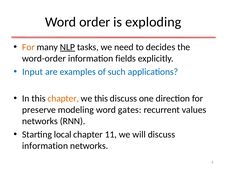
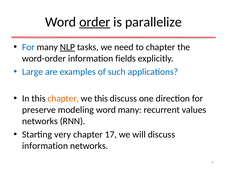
order underline: none -> present
exploding: exploding -> parallelize
For at (28, 47) colour: orange -> blue
to decides: decides -> chapter
Input: Input -> Large
word gates: gates -> many
local: local -> very
11: 11 -> 17
